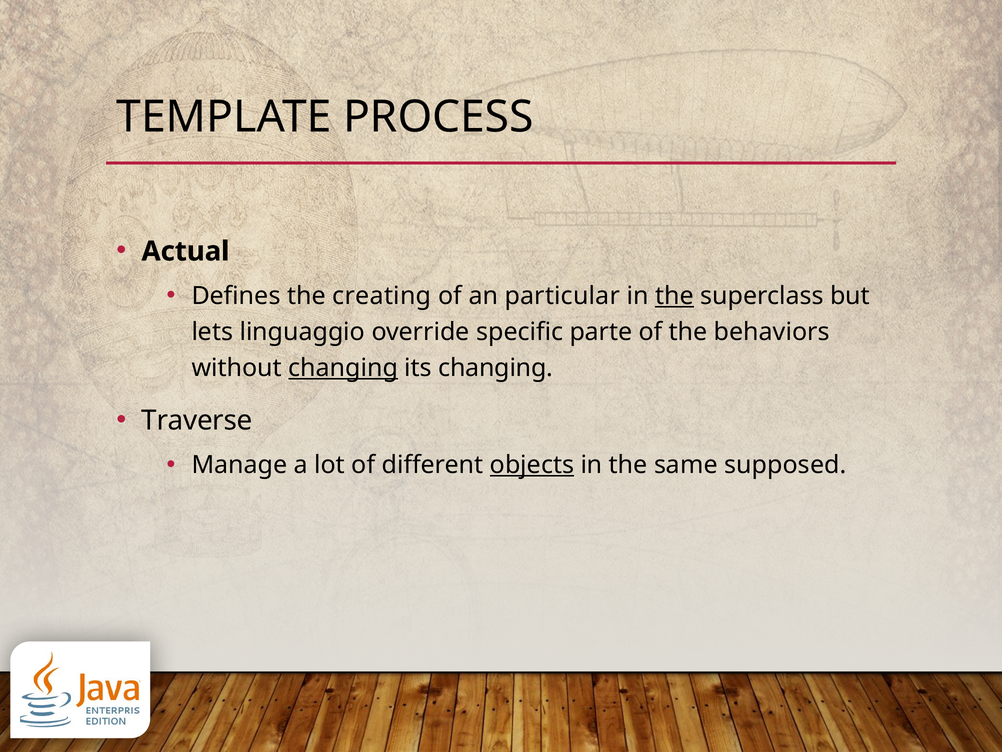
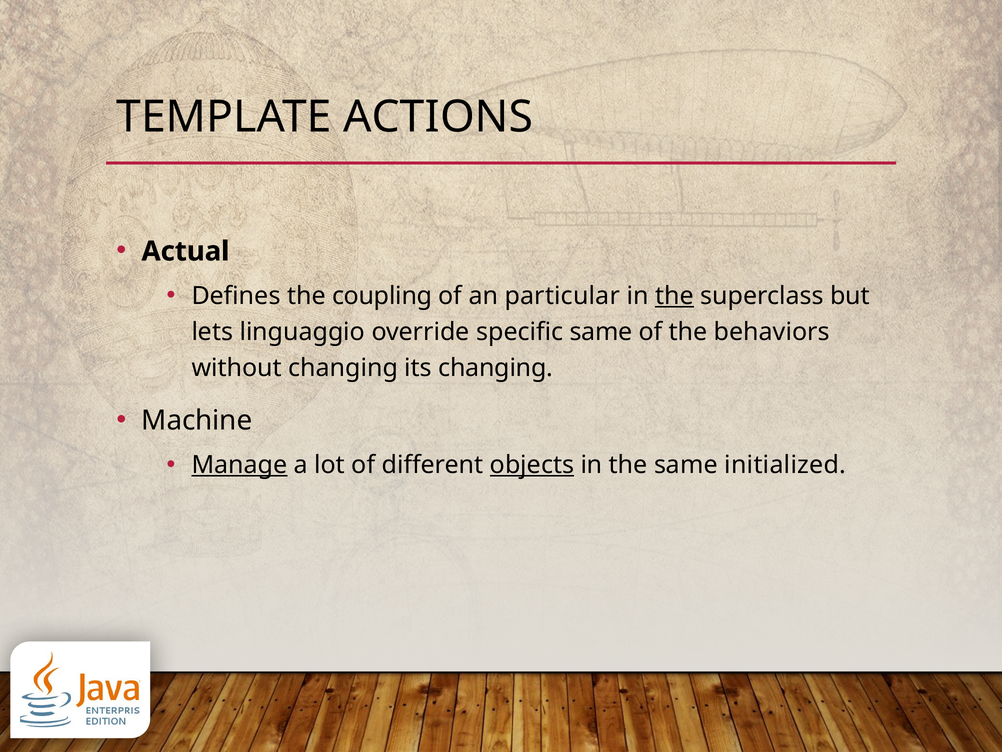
PROCESS: PROCESS -> ACTIONS
creating: creating -> coupling
specific parte: parte -> same
changing at (343, 368) underline: present -> none
Traverse: Traverse -> Machine
Manage underline: none -> present
supposed: supposed -> initialized
